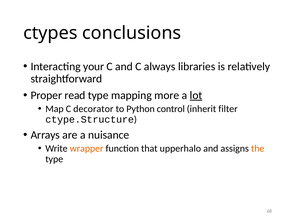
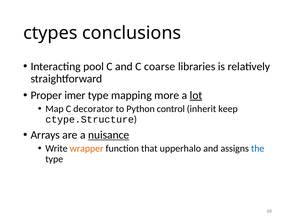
your: your -> pool
always: always -> coarse
read: read -> imer
filter: filter -> keep
nuisance underline: none -> present
the colour: orange -> blue
